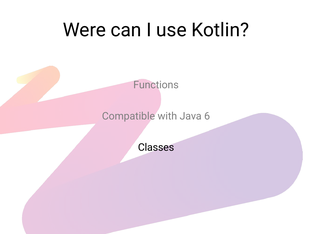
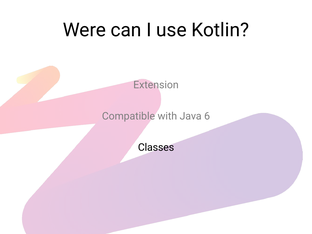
Functions: Functions -> Extension
